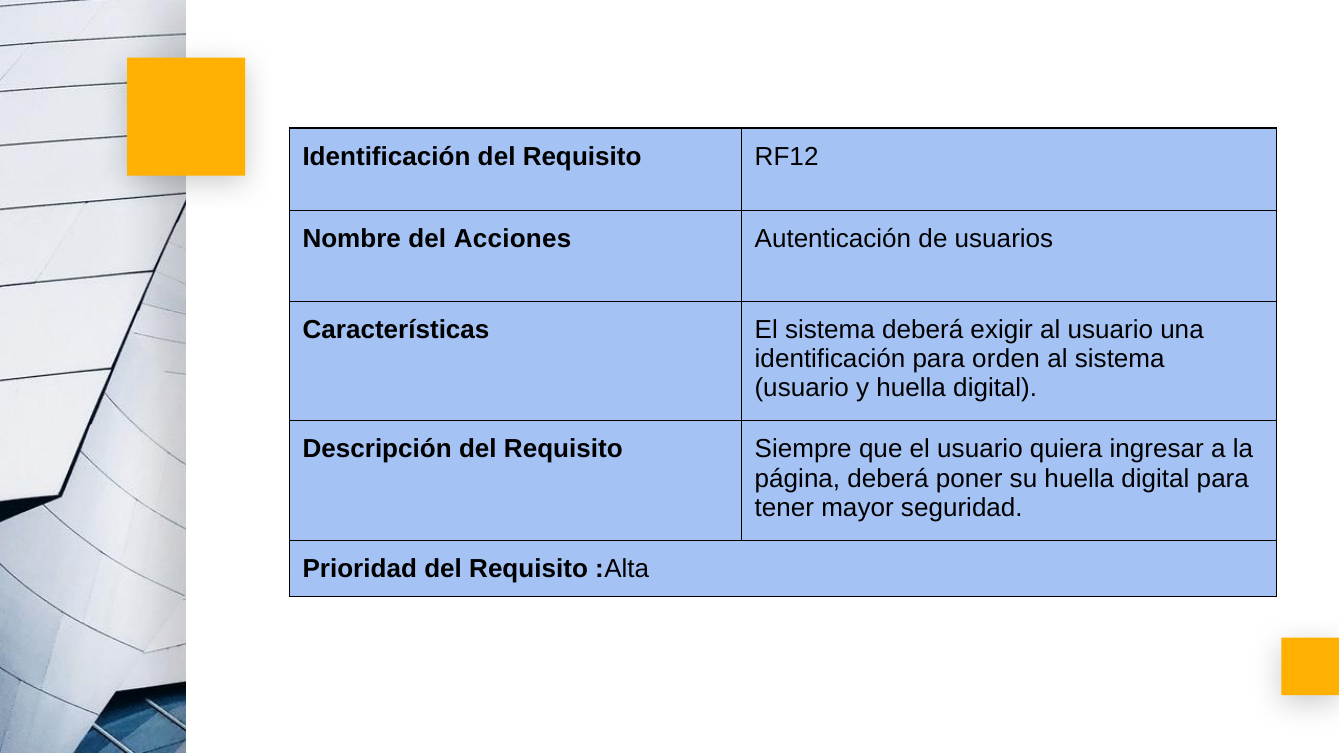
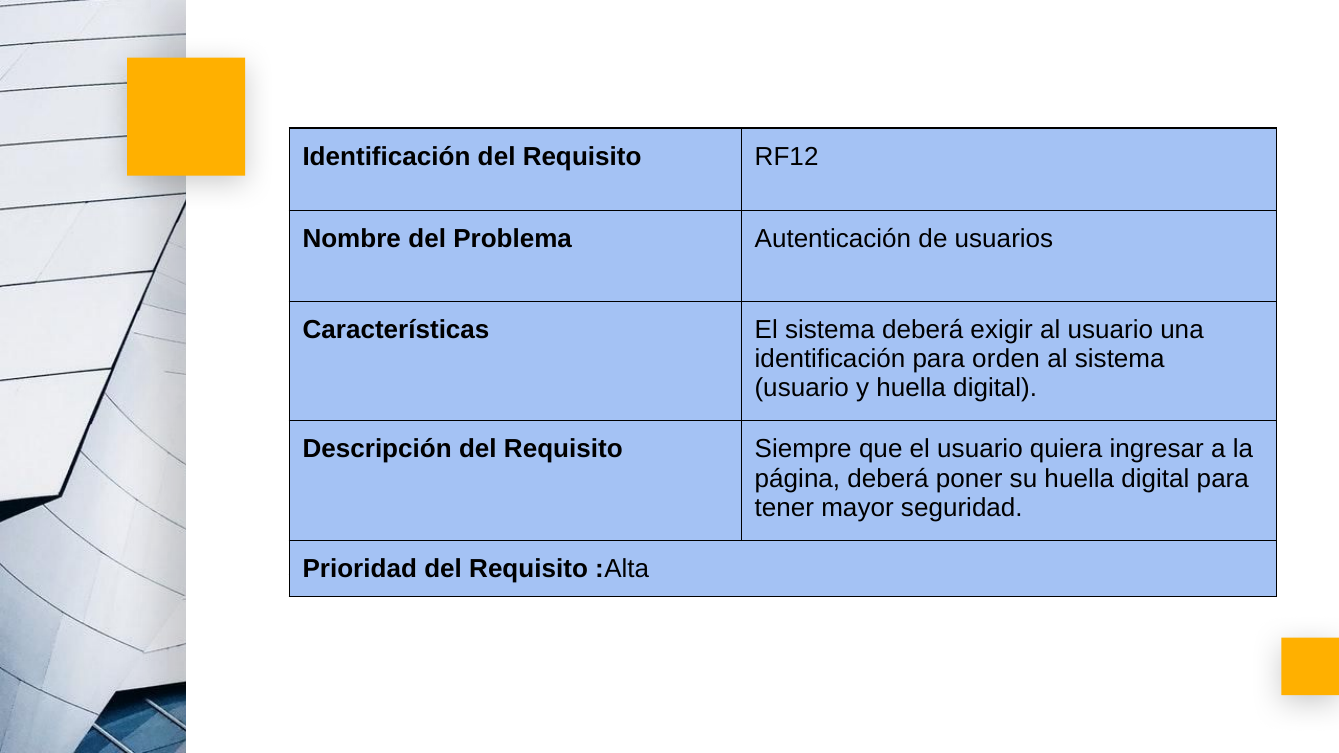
Acciones: Acciones -> Problema
